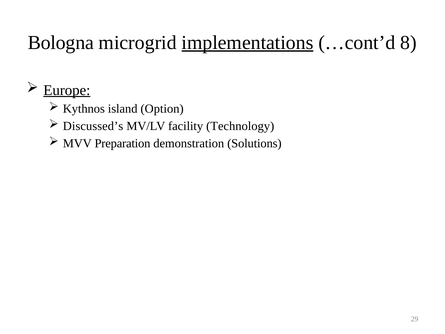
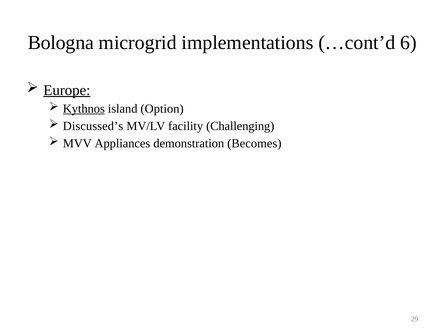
implementations underline: present -> none
8: 8 -> 6
Kythnos underline: none -> present
Technology: Technology -> Challenging
Preparation: Preparation -> Appliances
Solutions: Solutions -> Becomes
